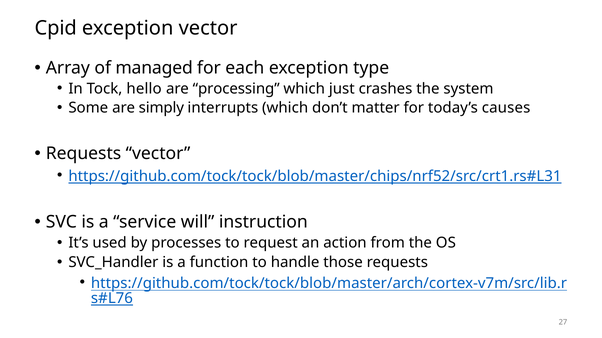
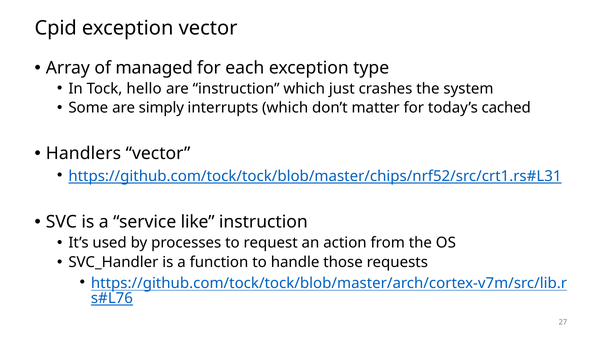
are processing: processing -> instruction
causes: causes -> cached
Requests at (84, 154): Requests -> Handlers
will: will -> like
